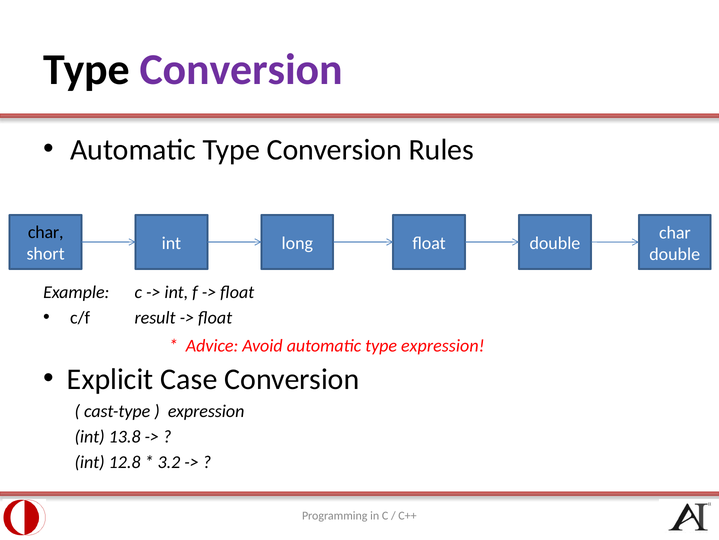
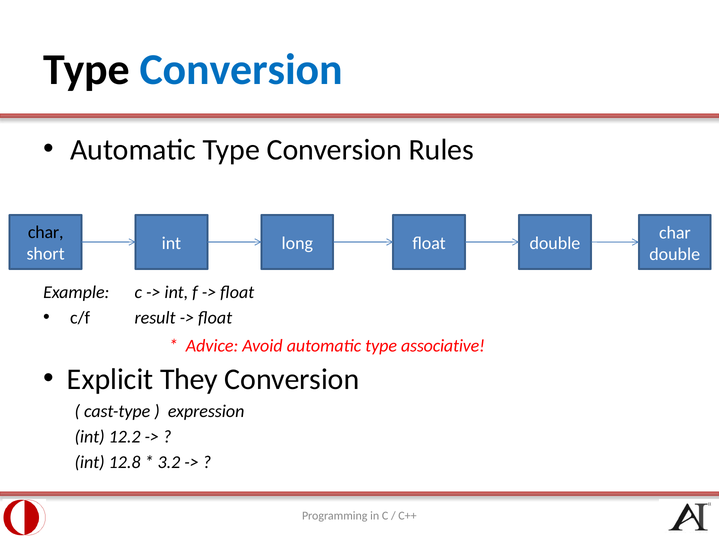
Conversion at (241, 70) colour: purple -> blue
type expression: expression -> associative
Case: Case -> They
13.8: 13.8 -> 12.2
